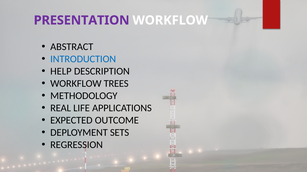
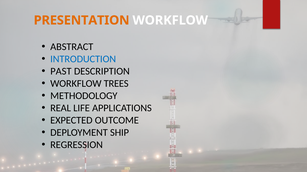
PRESENTATION colour: purple -> orange
HELP: HELP -> PAST
SETS: SETS -> SHIP
